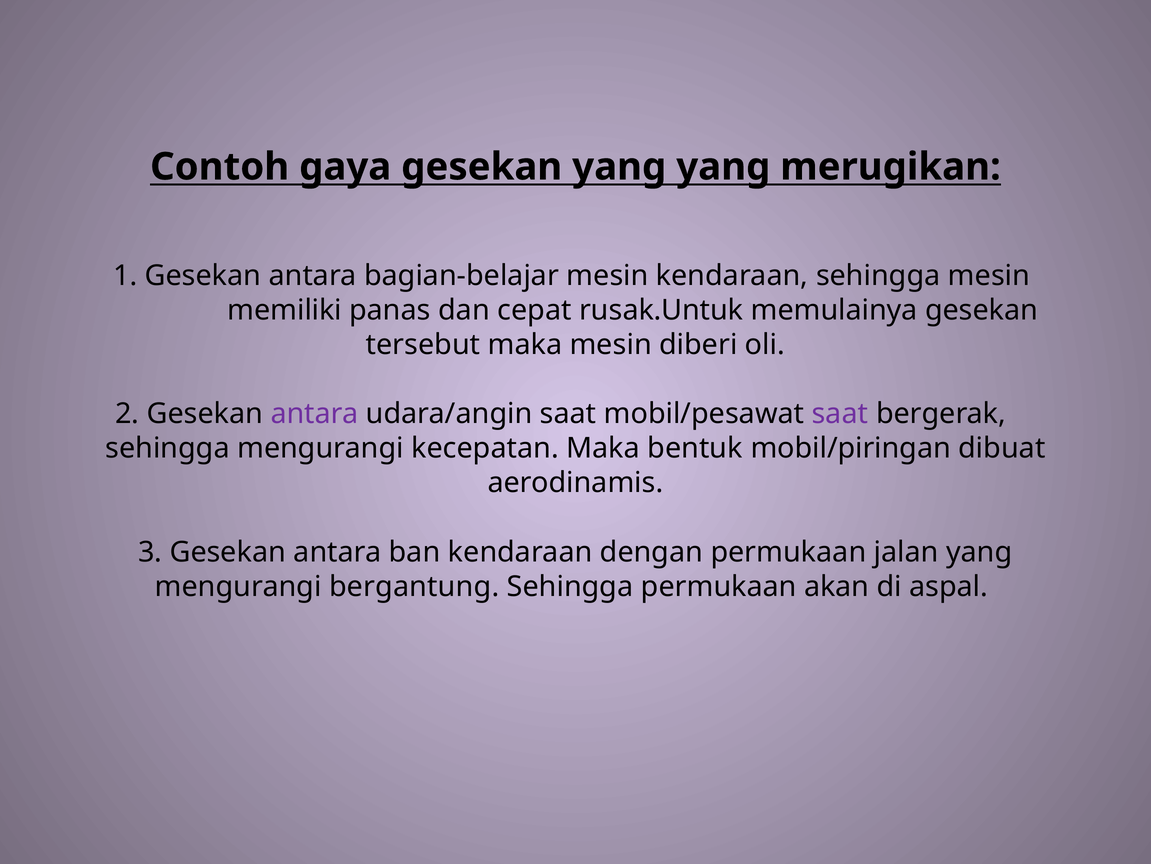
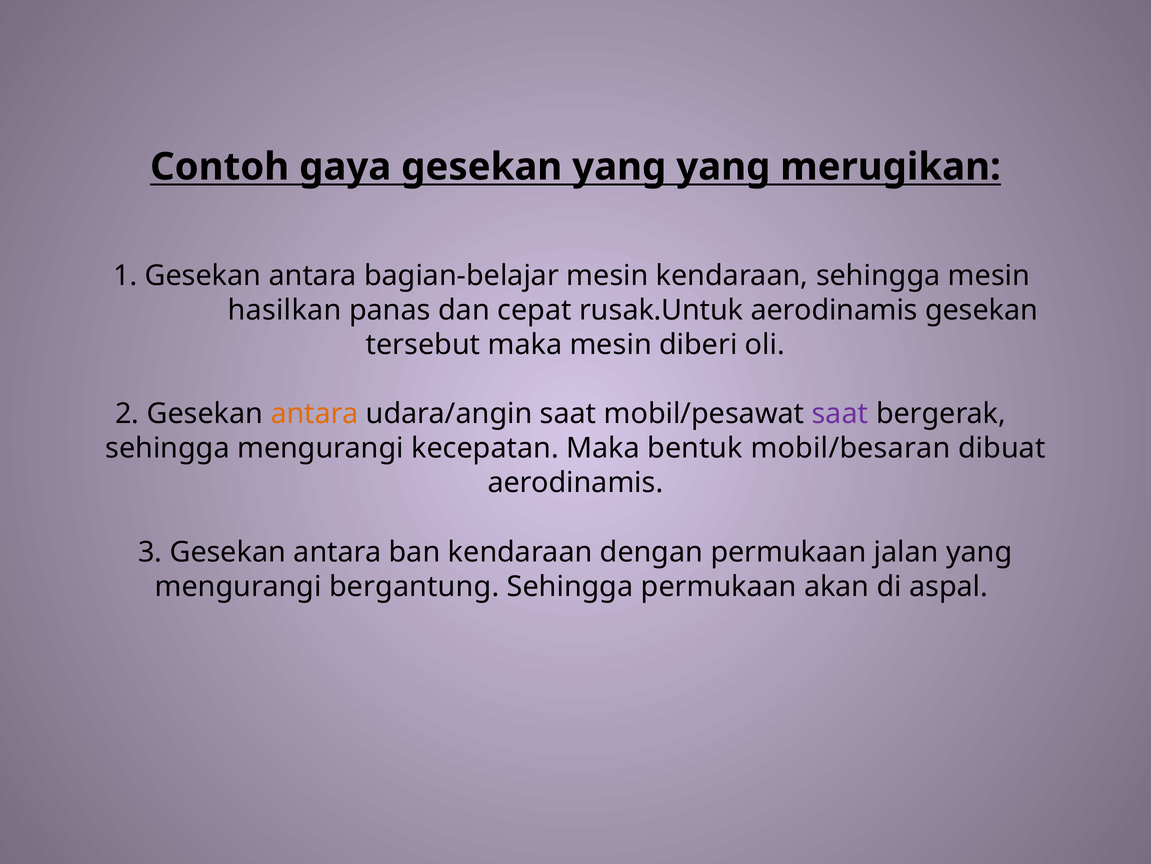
memiliki: memiliki -> hasilkan
rusak.Untuk memulainya: memulainya -> aerodinamis
antara at (315, 413) colour: purple -> orange
mobil/piringan: mobil/piringan -> mobil/besaran
